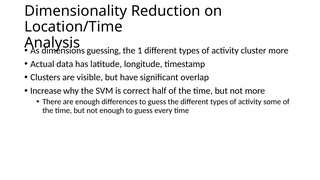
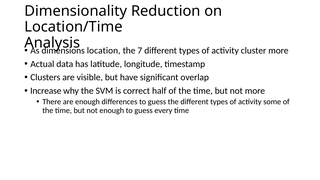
guessing: guessing -> location
1: 1 -> 7
